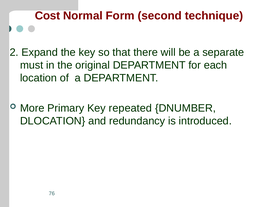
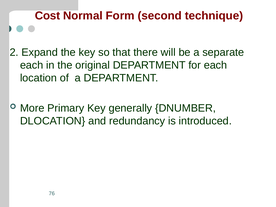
must at (32, 65): must -> each
repeated: repeated -> generally
